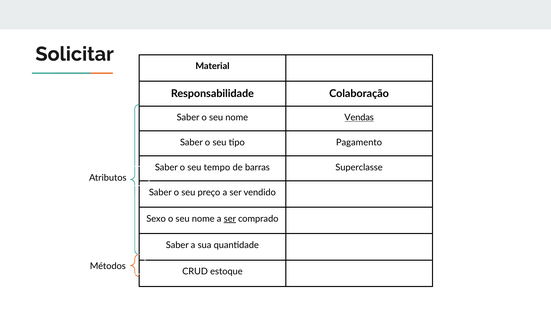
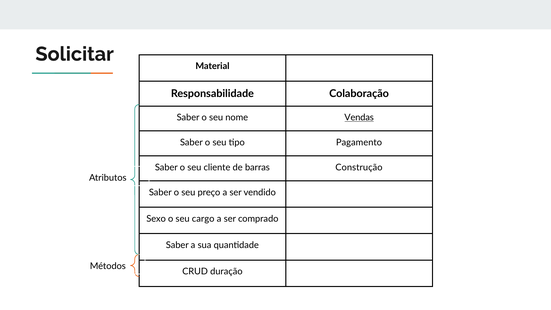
tempo: tempo -> cliente
Superclasse: Superclasse -> Construção
nome at (203, 219): nome -> cargo
ser at (230, 219) underline: present -> none
estoque: estoque -> duração
